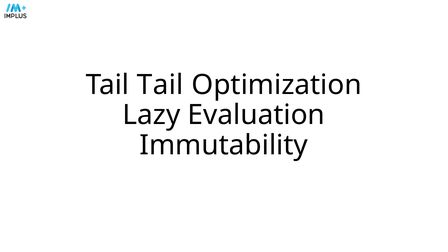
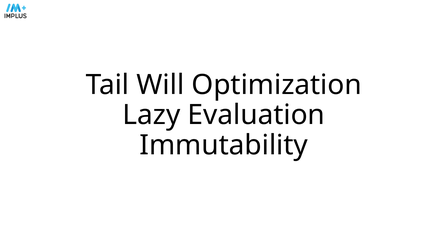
Tail Tail: Tail -> Will
